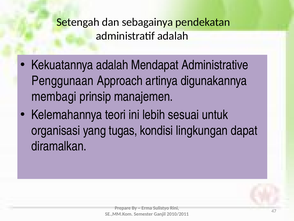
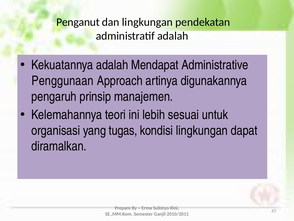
Setengah: Setengah -> Penganut
dan sebagainya: sebagainya -> lingkungan
membagi: membagi -> pengaruh
